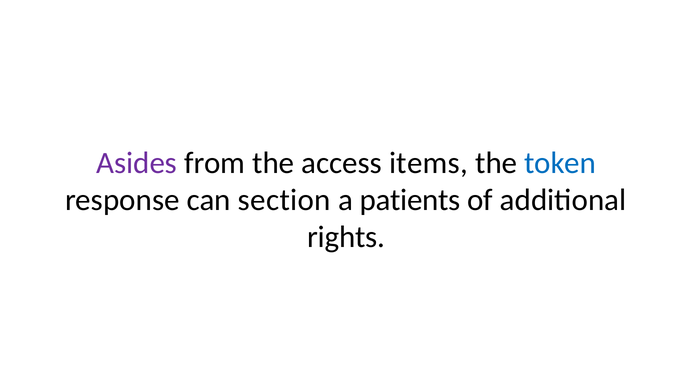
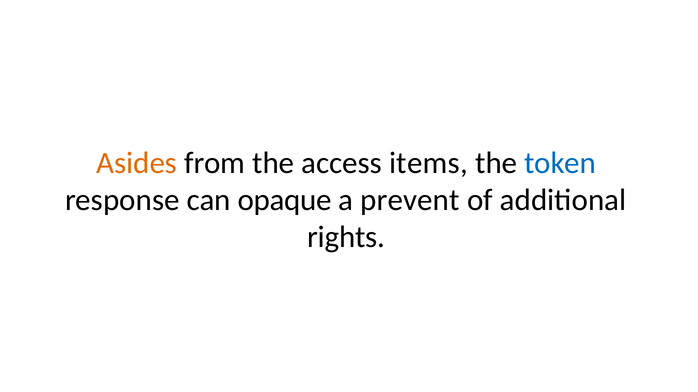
Asides colour: purple -> orange
section: section -> opaque
patients: patients -> prevent
